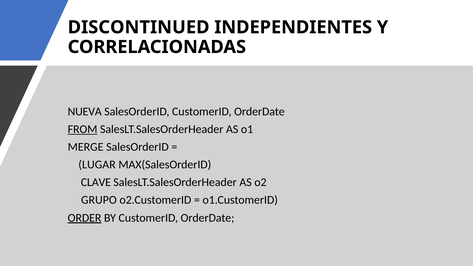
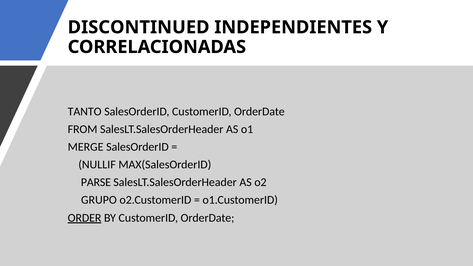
NUEVA: NUEVA -> TANTO
FROM underline: present -> none
LUGAR: LUGAR -> NULLIF
CLAVE: CLAVE -> PARSE
